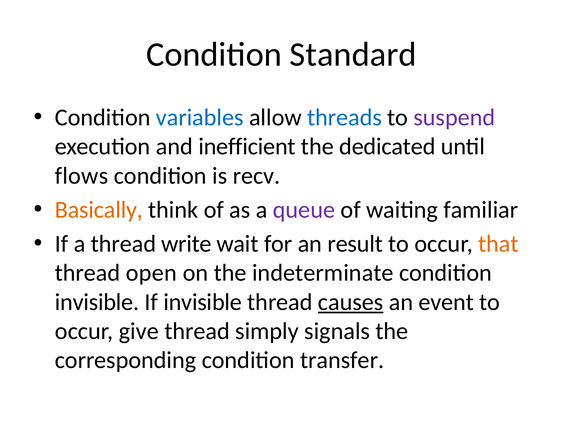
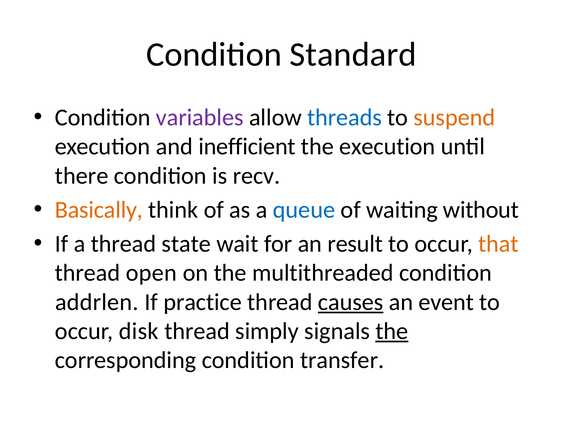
variables colour: blue -> purple
suspend colour: purple -> orange
the dedicated: dedicated -> execution
flows: flows -> there
queue colour: purple -> blue
familiar: familiar -> without
write: write -> state
indeterminate: indeterminate -> multithreaded
invisible at (97, 302): invisible -> addrlen
If invisible: invisible -> practice
give: give -> disk
the at (392, 331) underline: none -> present
